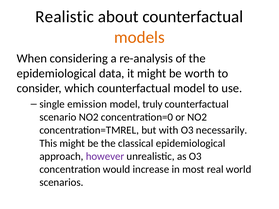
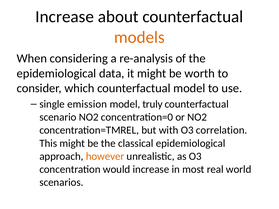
Realistic at (65, 17): Realistic -> Increase
necessarily: necessarily -> correlation
however colour: purple -> orange
